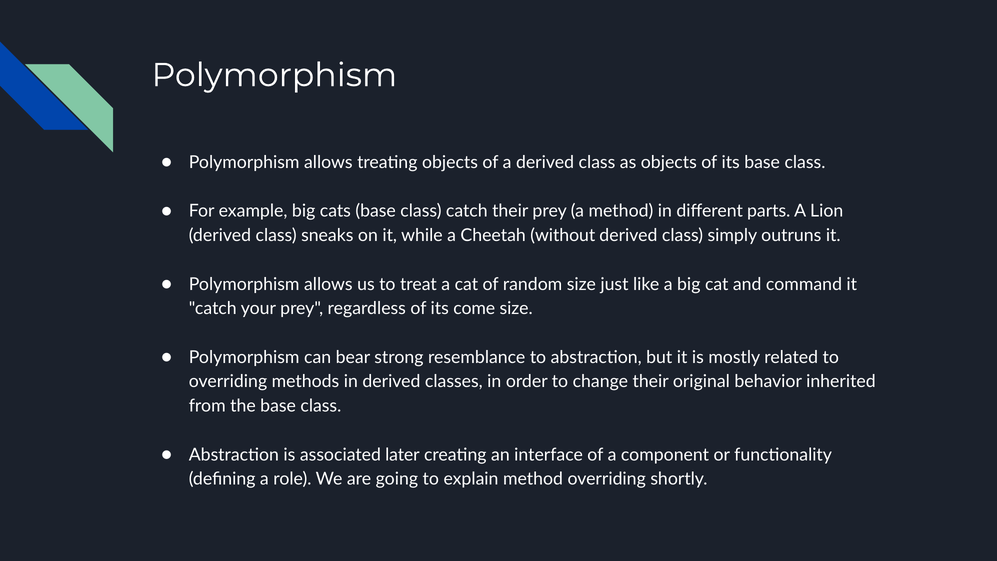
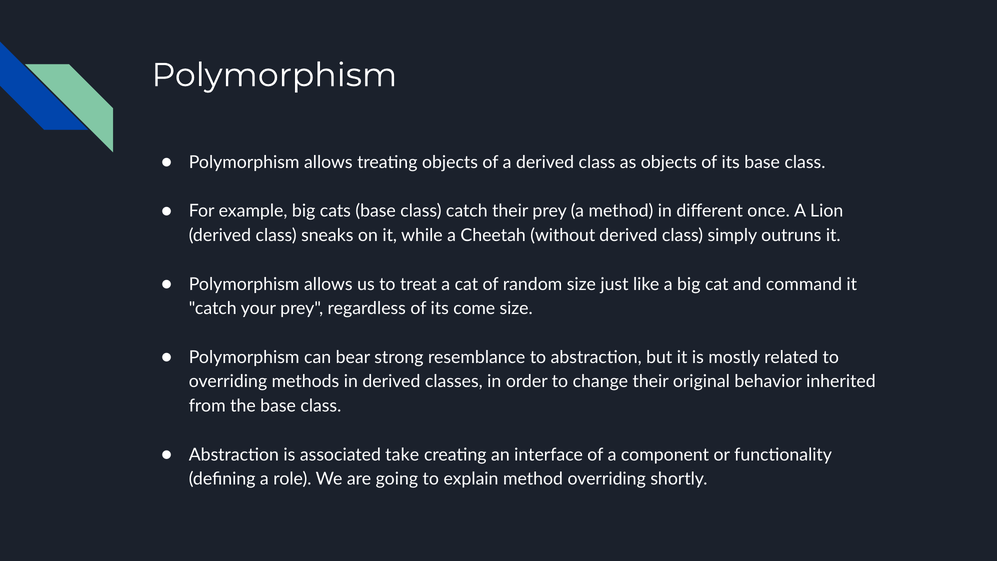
parts: parts -> once
later: later -> take
